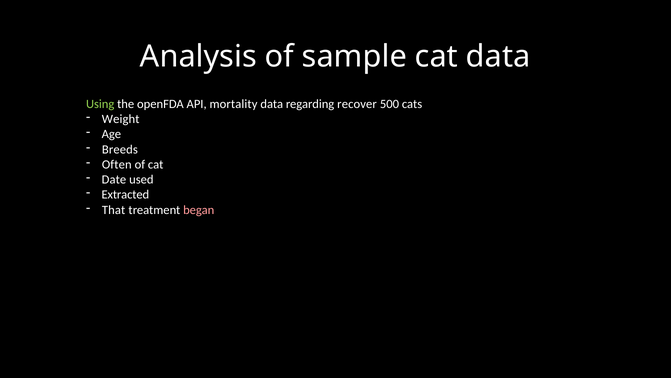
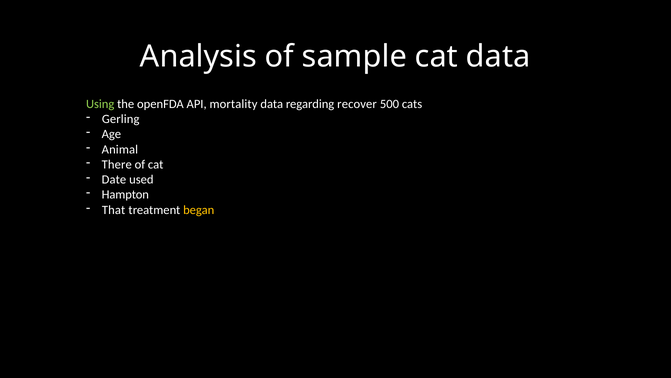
Weight: Weight -> Gerling
Breeds: Breeds -> Animal
Often: Often -> There
Extracted: Extracted -> Hampton
began colour: pink -> yellow
